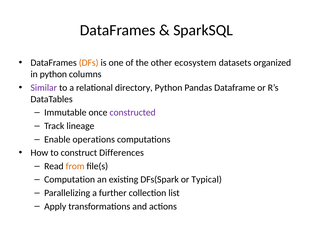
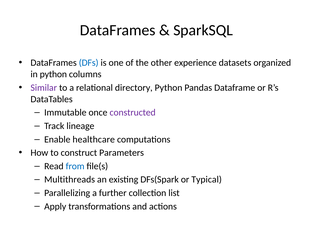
DFs colour: orange -> blue
ecosystem: ecosystem -> experience
operations: operations -> healthcare
Differences: Differences -> Parameters
from colour: orange -> blue
Computation: Computation -> Multithreads
